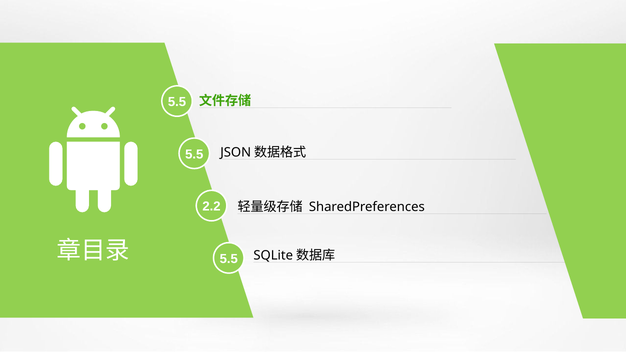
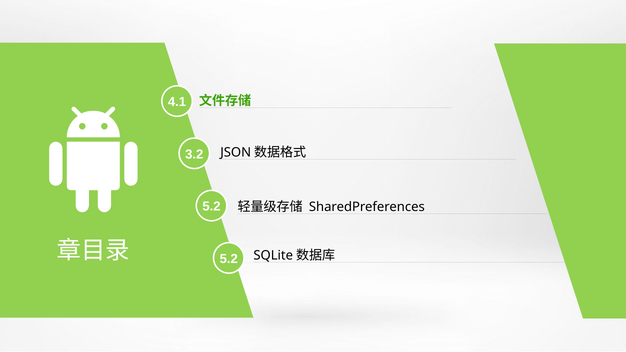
5.5 at (177, 102): 5.5 -> 4.1
5.5 at (194, 154): 5.5 -> 3.2
2.2 at (211, 207): 2.2 -> 5.2
5.5 at (229, 259): 5.5 -> 5.2
